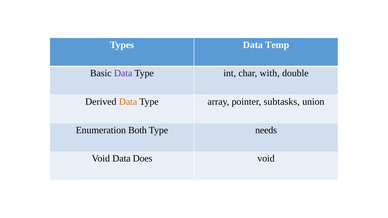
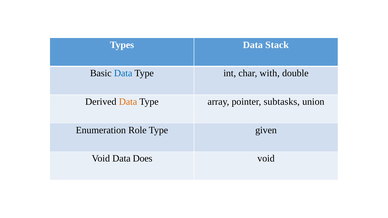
Temp: Temp -> Stack
Data at (123, 73) colour: purple -> blue
Both: Both -> Role
needs: needs -> given
